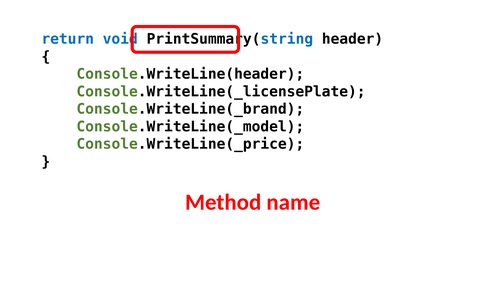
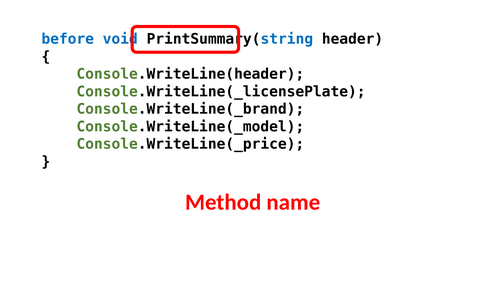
return: return -> before
